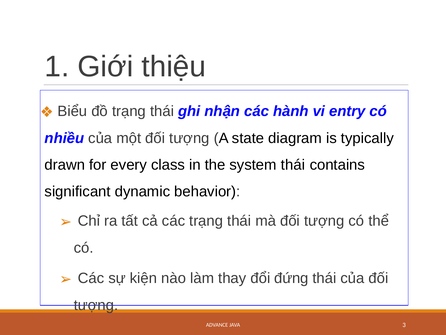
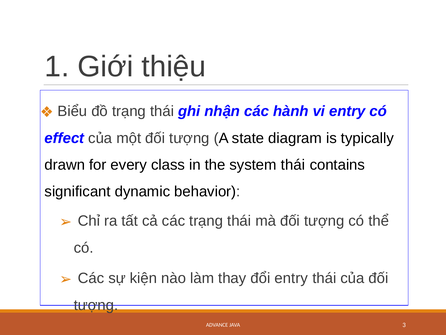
nhiều: nhiều -> effect
đổi đứng: đứng -> entry
